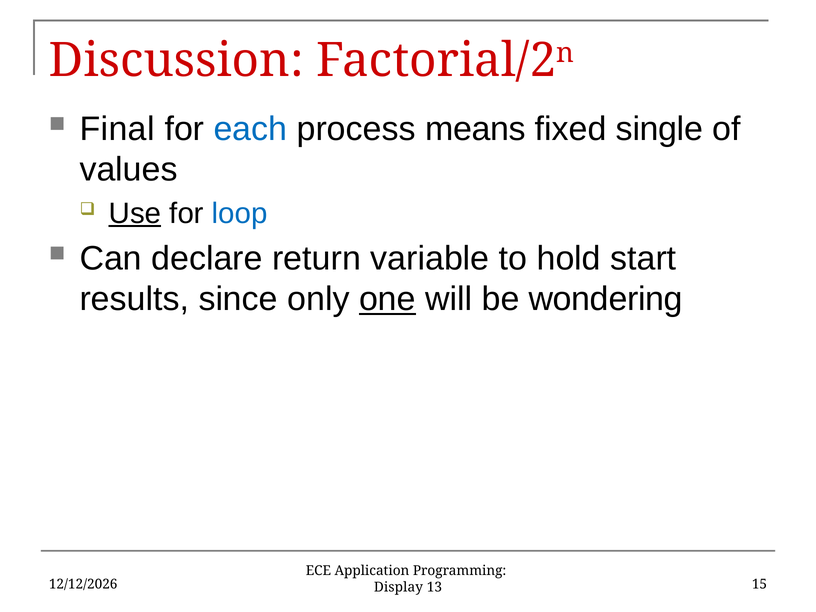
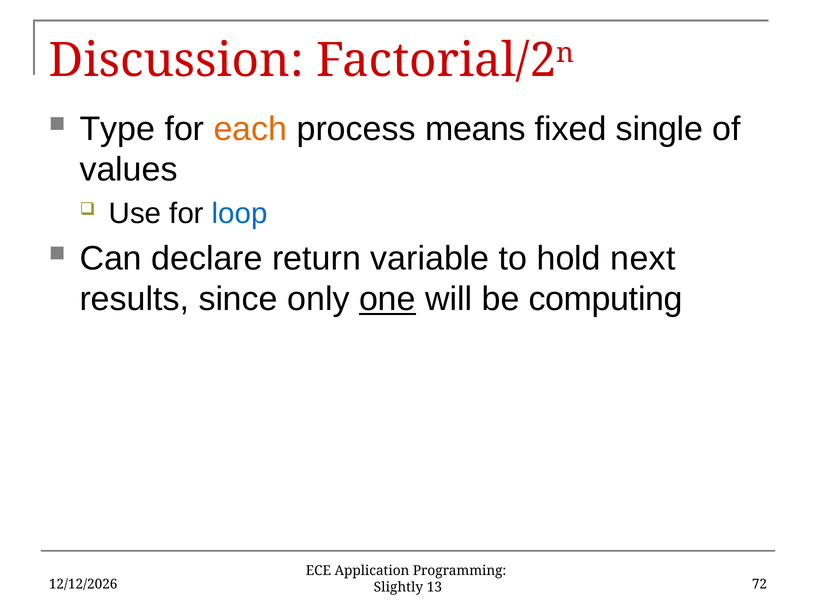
Final: Final -> Type
each colour: blue -> orange
Use underline: present -> none
start: start -> next
wondering: wondering -> computing
Display: Display -> Slightly
15: 15 -> 72
